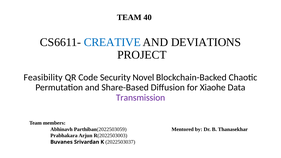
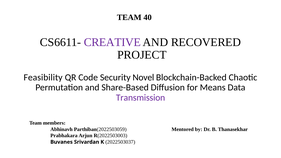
CREATIVE colour: blue -> purple
DEVIATIONS: DEVIATIONS -> RECOVERED
Xiaohe: Xiaohe -> Means
